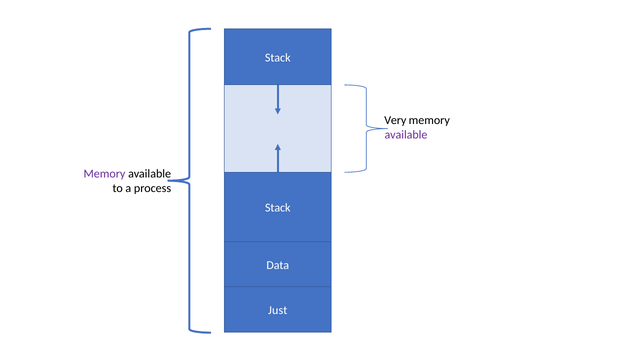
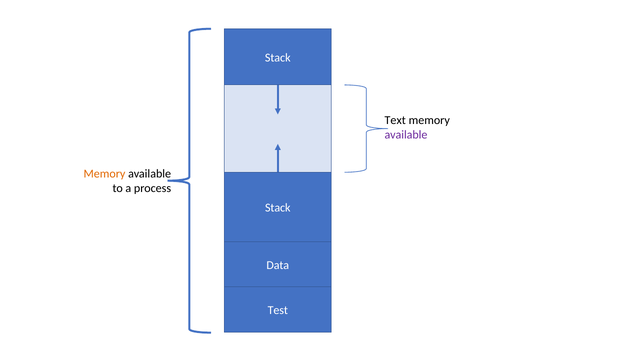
Very: Very -> Text
Memory at (104, 174) colour: purple -> orange
Just: Just -> Test
